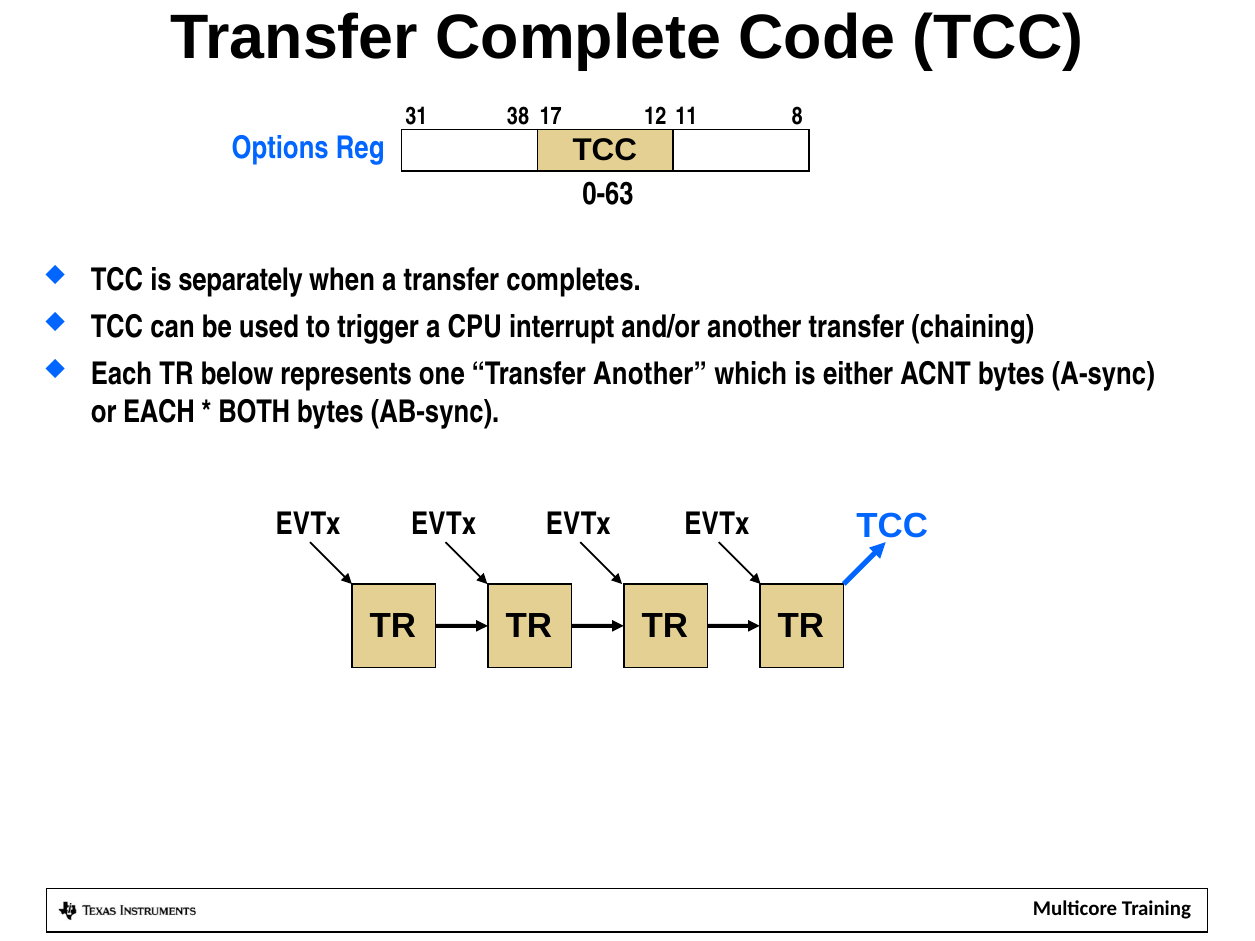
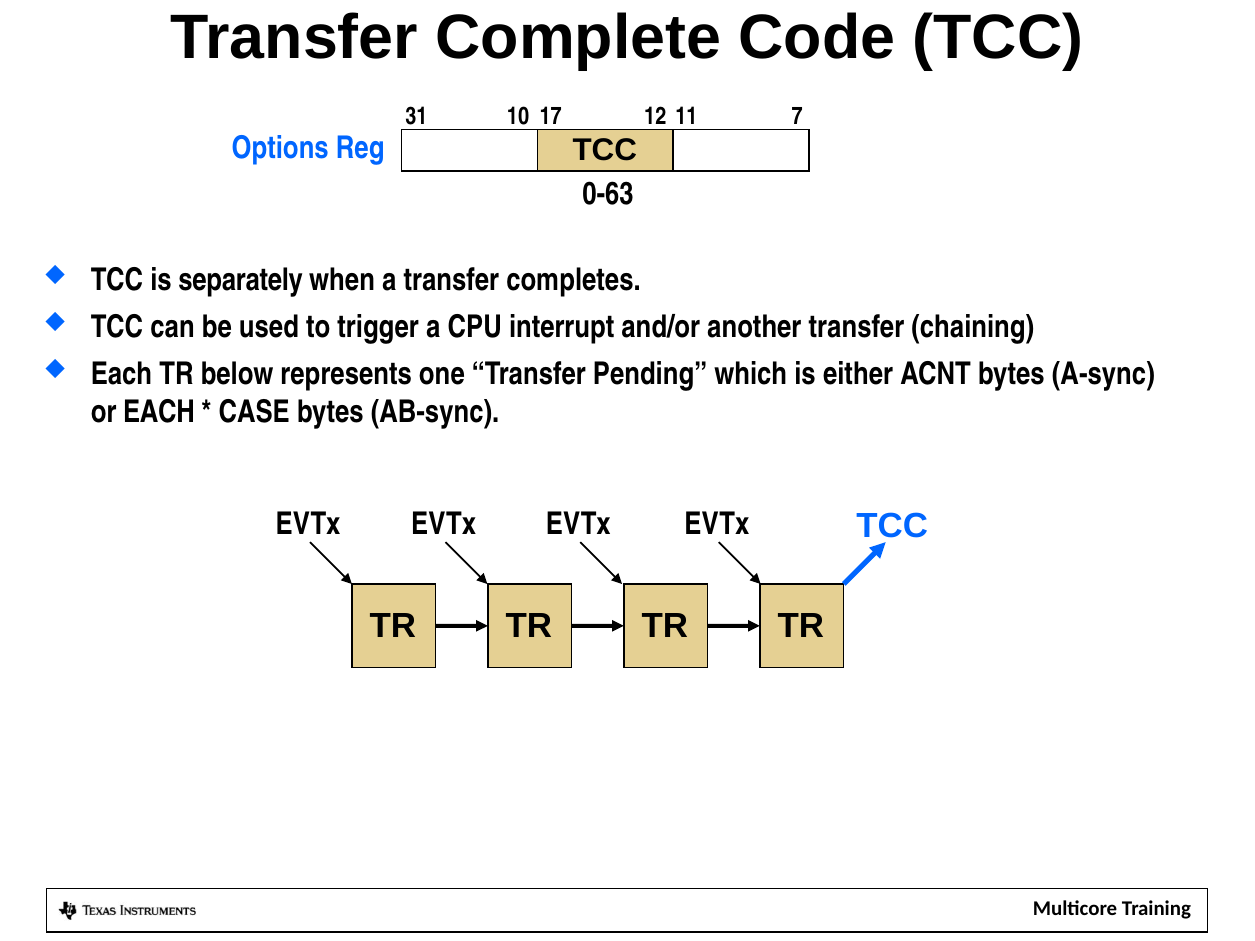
38: 38 -> 10
8: 8 -> 7
Transfer Another: Another -> Pending
BOTH: BOTH -> CASE
